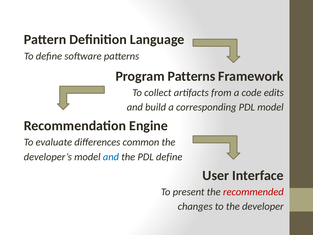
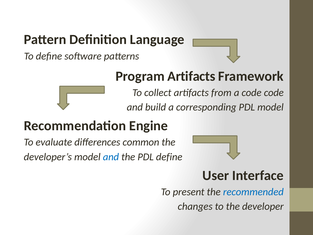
Program Patterns: Patterns -> Artifacts
code edits: edits -> code
recommended colour: red -> blue
